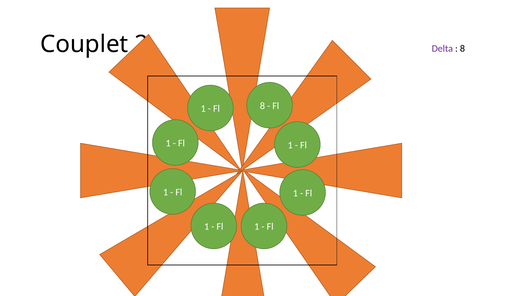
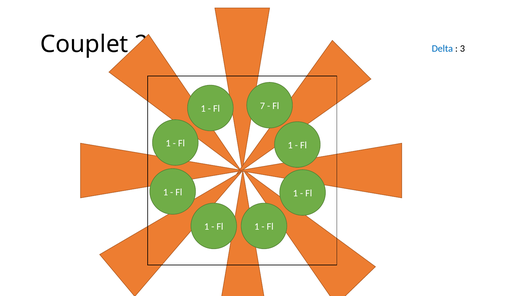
Delta colour: purple -> blue
8 at (462, 49): 8 -> 3
Fl 8: 8 -> 7
